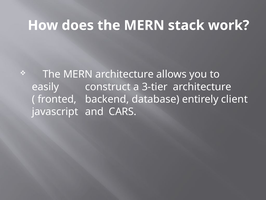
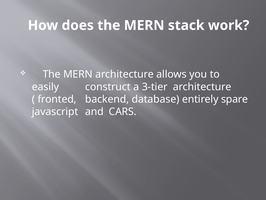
client: client -> spare
